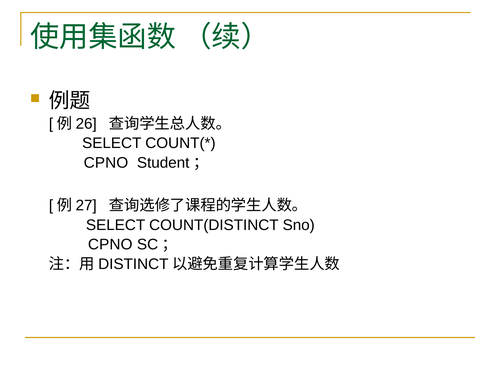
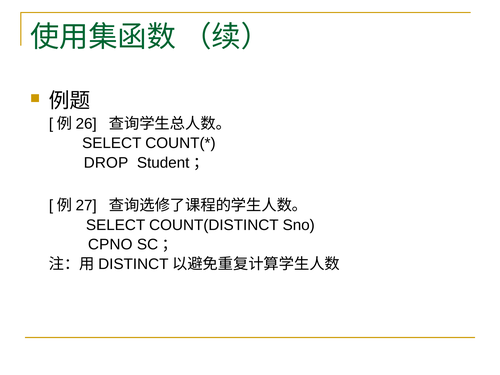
CPNO at (106, 163): CPNO -> DROP
